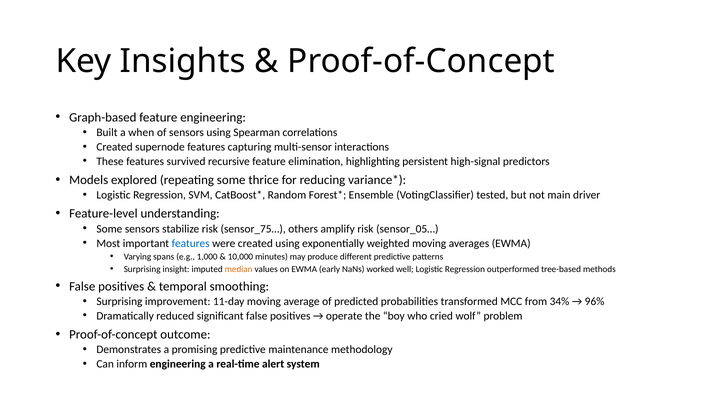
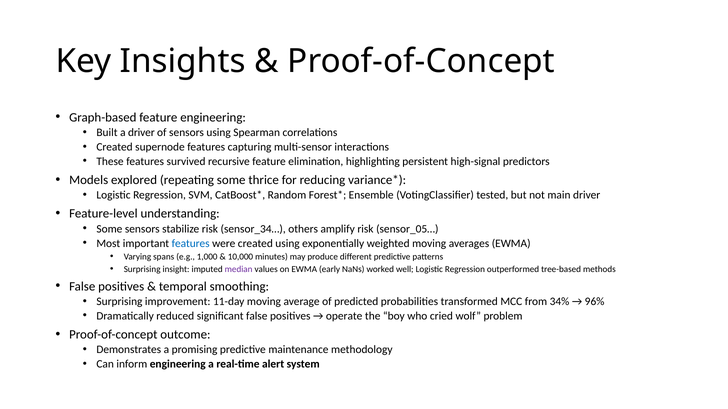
a when: when -> driver
sensor_75…: sensor_75… -> sensor_34…
median colour: orange -> purple
